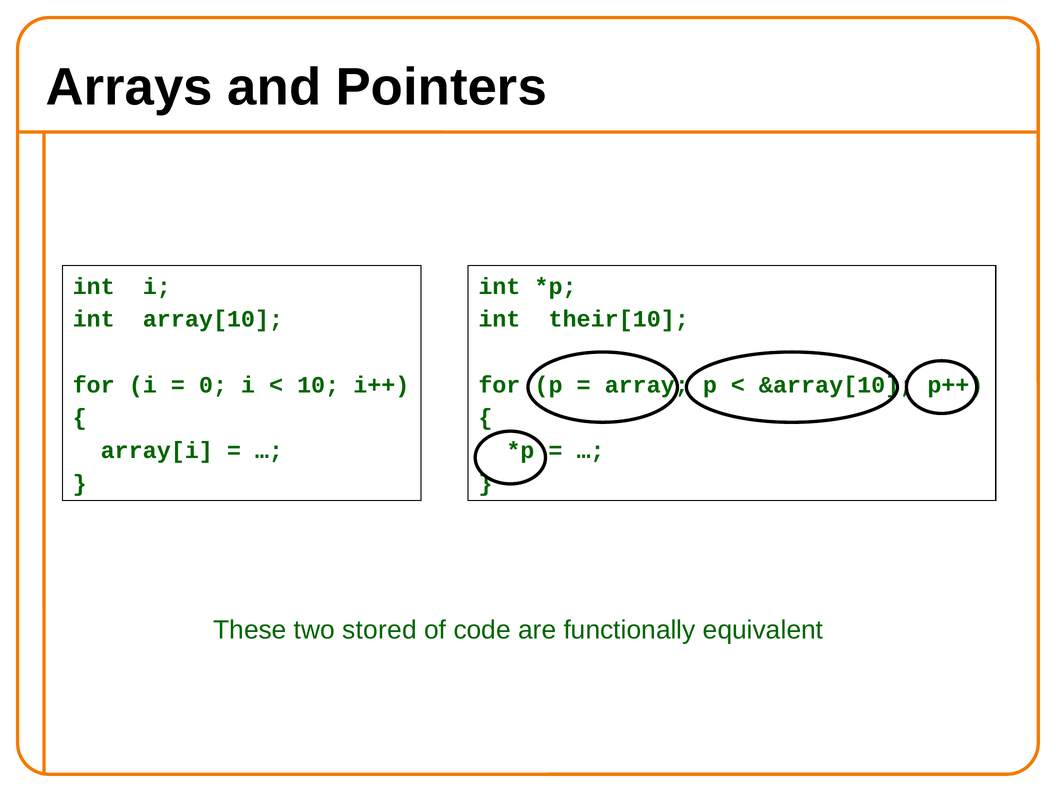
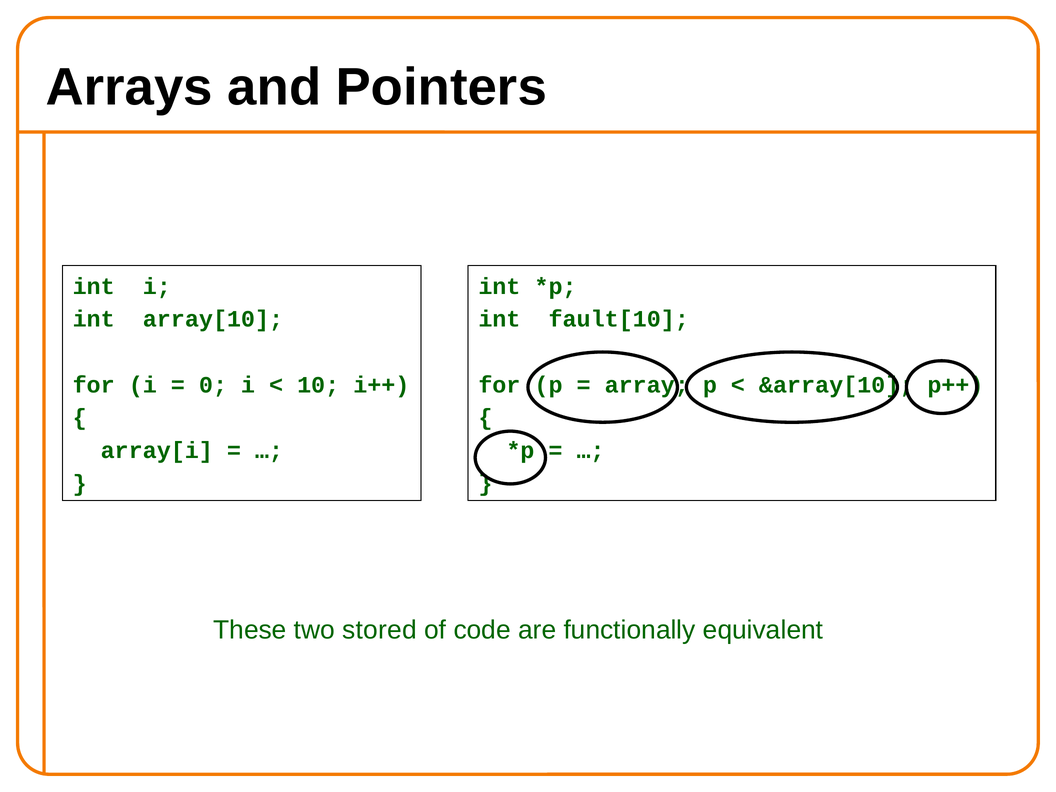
their[10: their[10 -> fault[10
